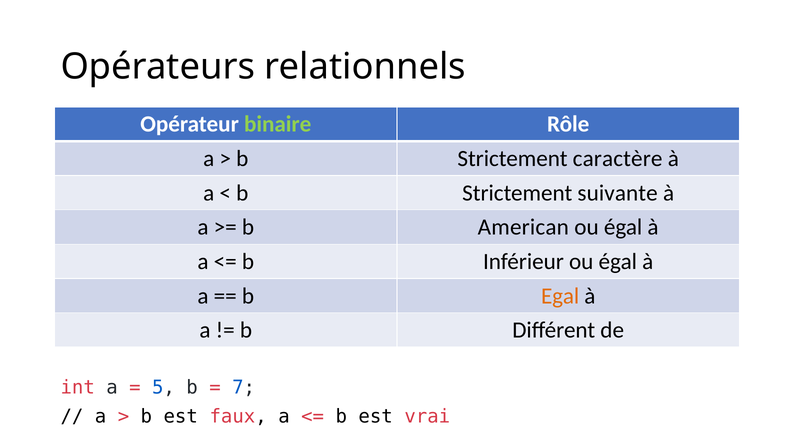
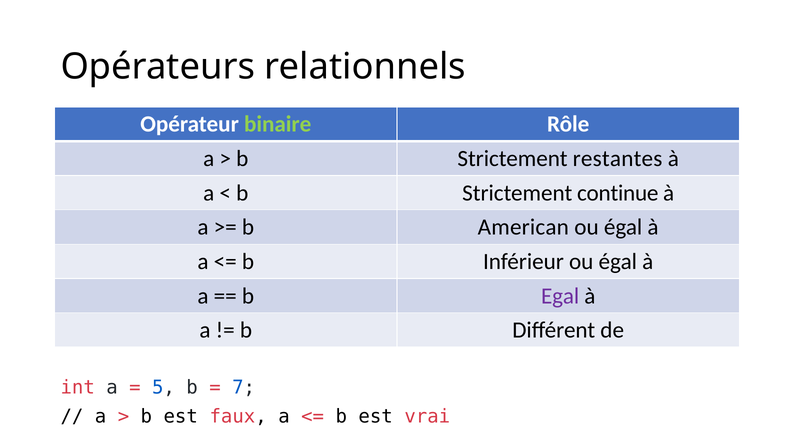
caractère: caractère -> restantes
suivante: suivante -> continue
Egal colour: orange -> purple
